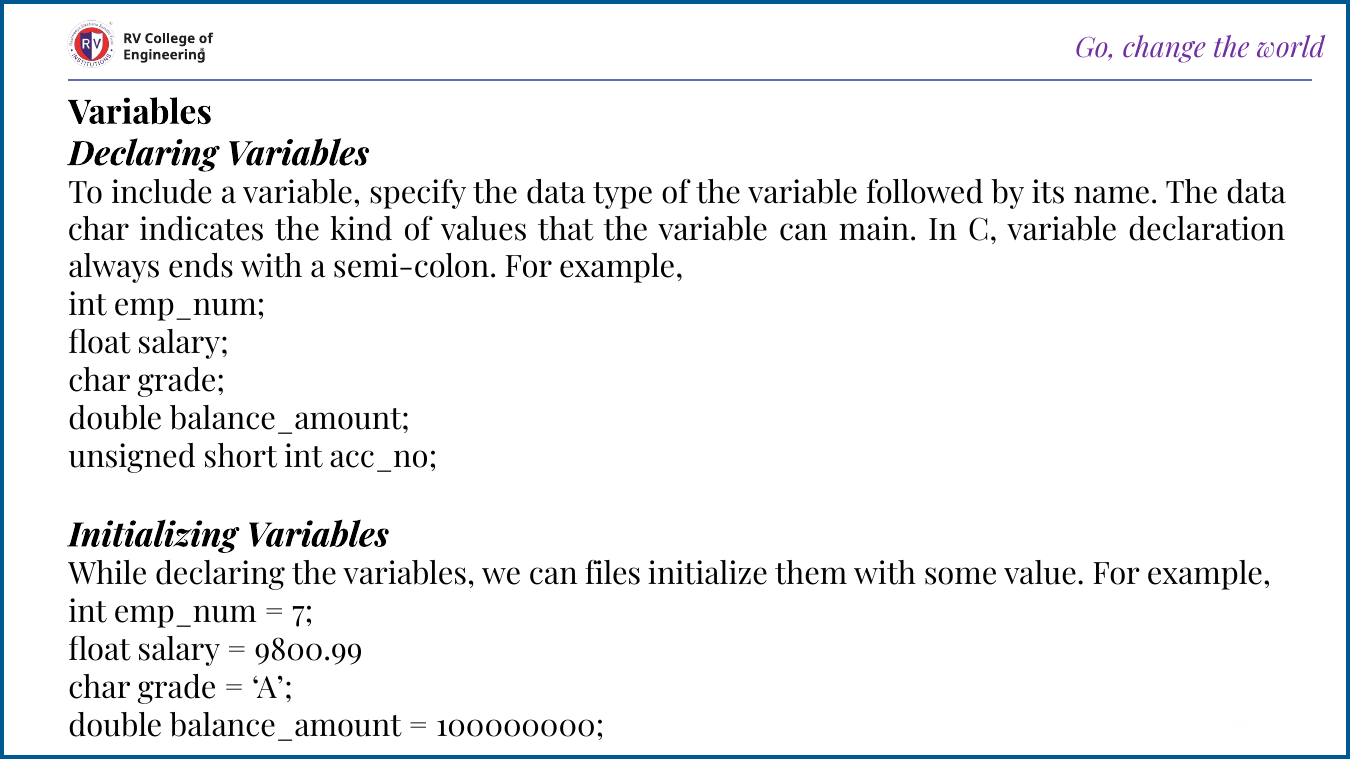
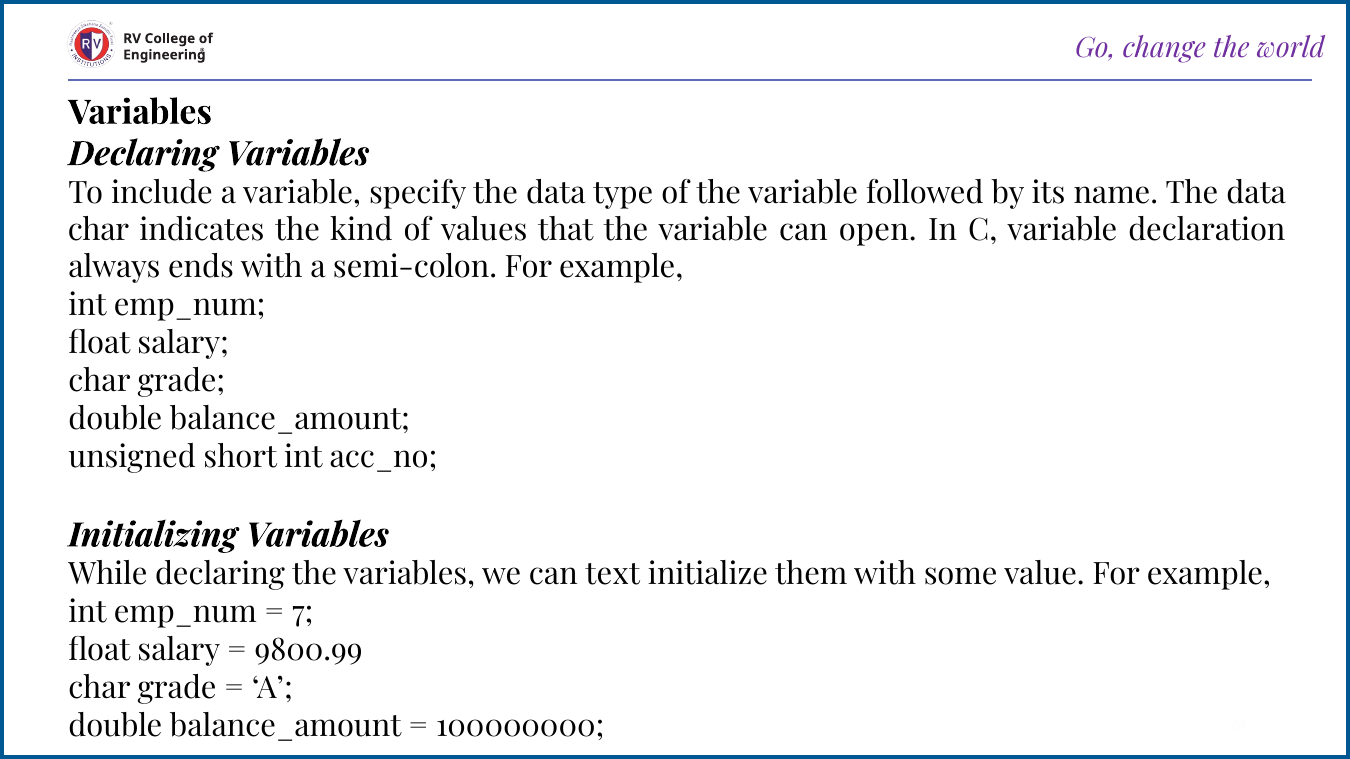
main: main -> open
files: files -> text
